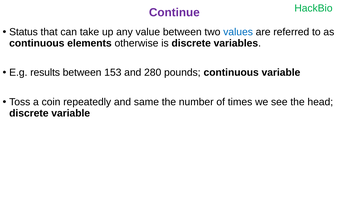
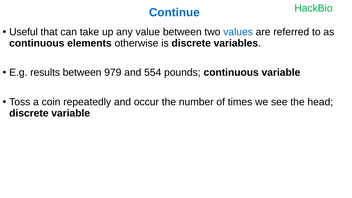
Continue colour: purple -> blue
Status: Status -> Useful
153: 153 -> 979
280: 280 -> 554
same: same -> occur
